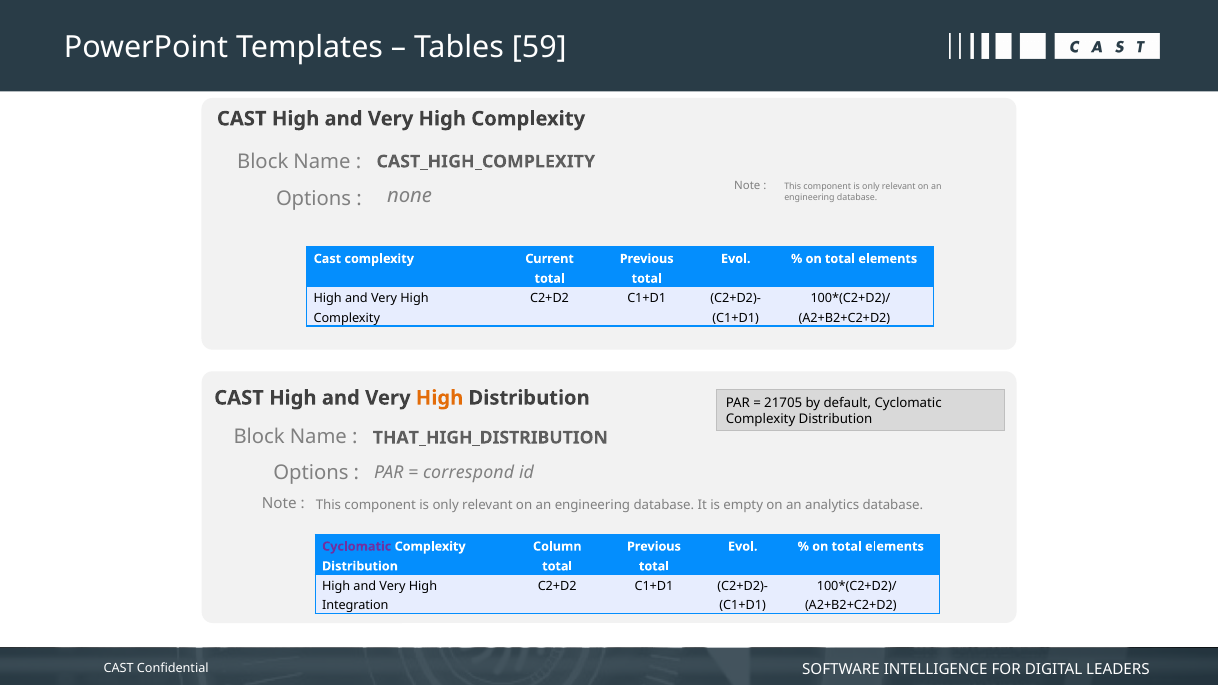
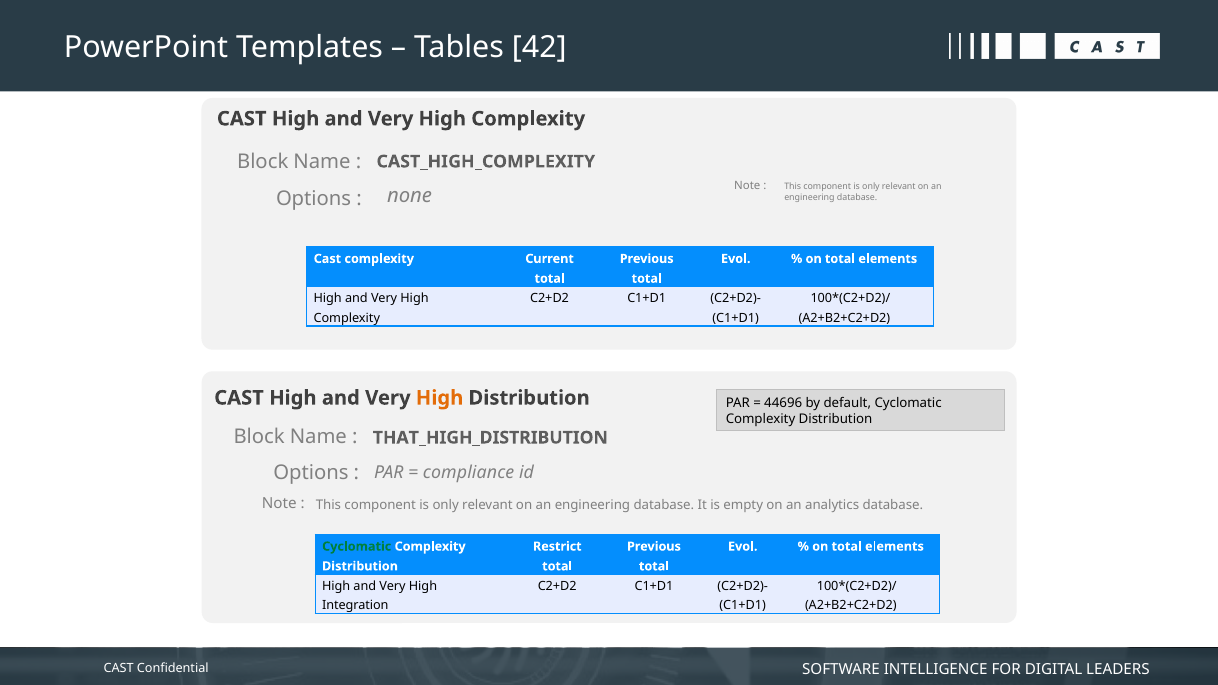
59: 59 -> 42
21705: 21705 -> 44696
correspond: correspond -> compliance
Cyclomatic at (357, 547) colour: purple -> green
Column: Column -> Restrict
